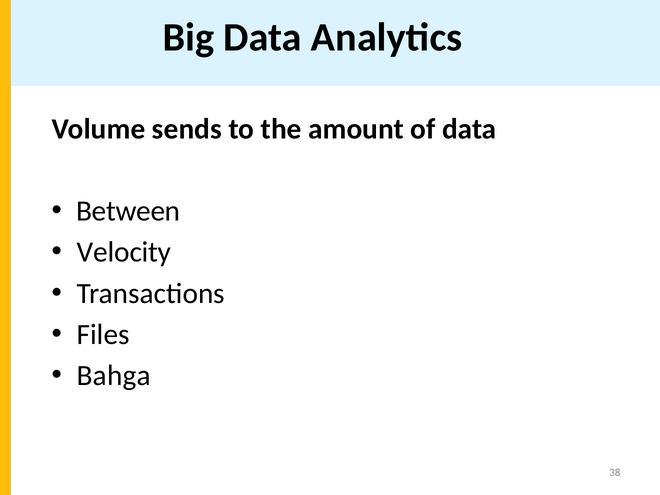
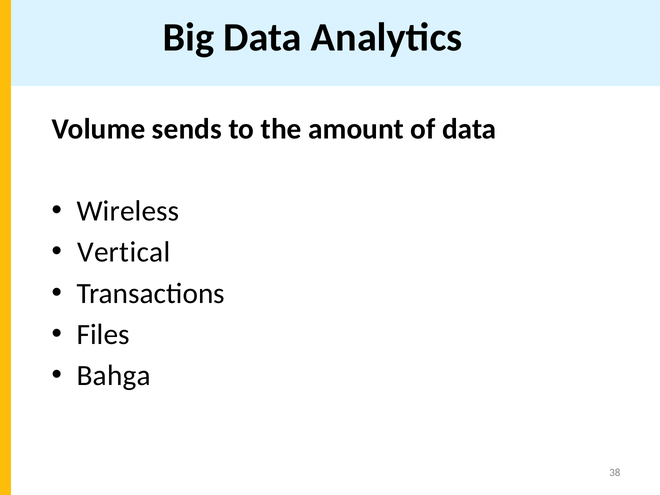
Between: Between -> Wireless
Velocity: Velocity -> Vertical
